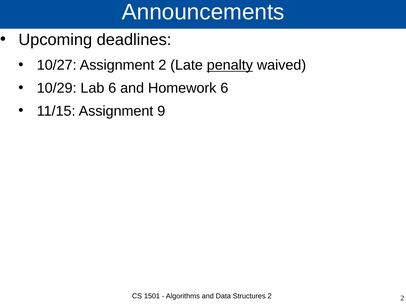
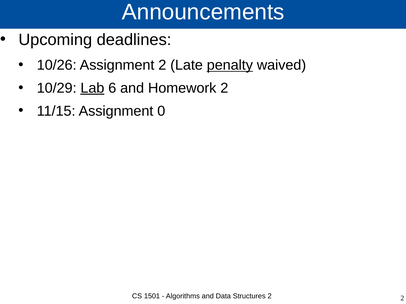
10/27: 10/27 -> 10/26
Lab underline: none -> present
Homework 6: 6 -> 2
9: 9 -> 0
